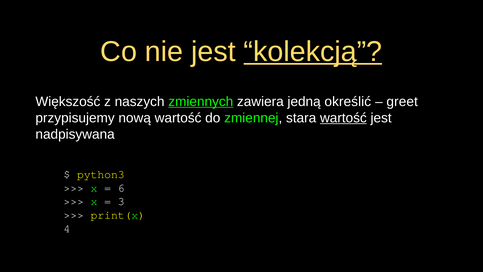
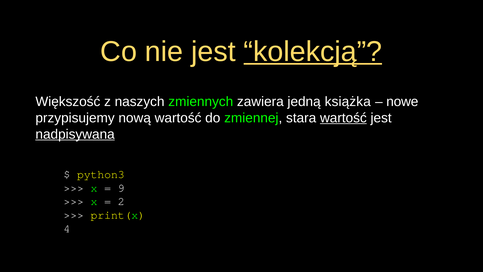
zmiennych underline: present -> none
określić: określić -> książka
greet: greet -> nowe
nadpisywana underline: none -> present
6: 6 -> 9
3: 3 -> 2
